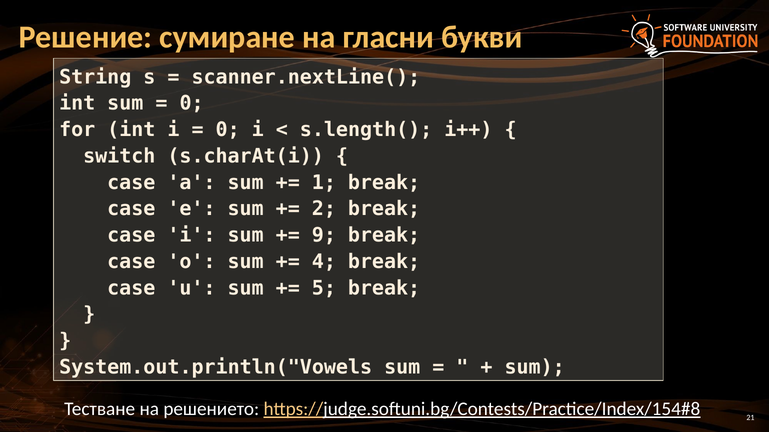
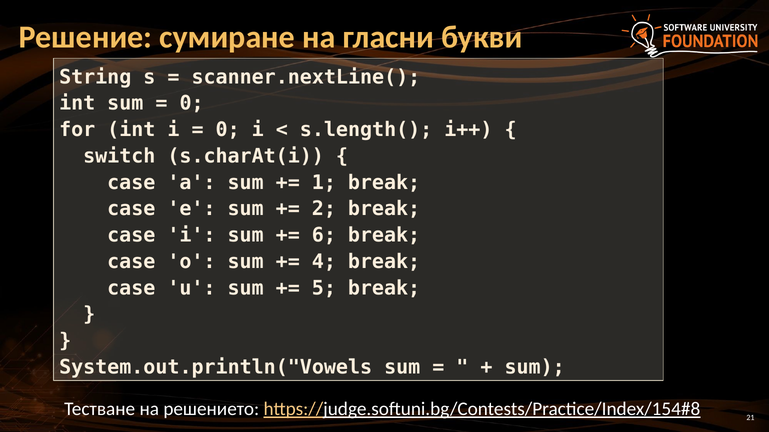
9: 9 -> 6
